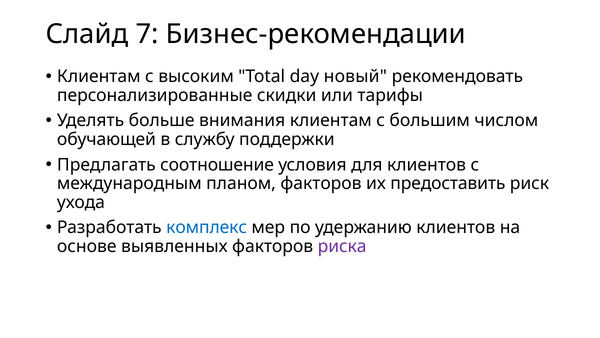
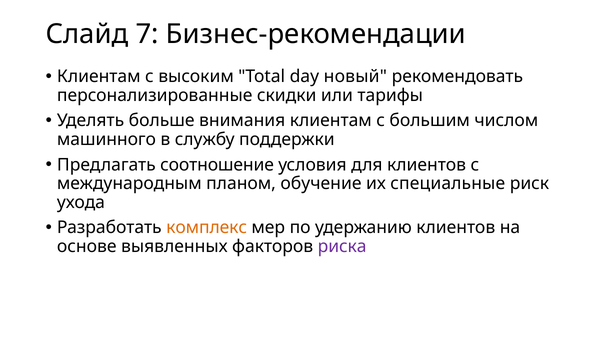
обучающей: обучающей -> машинного
планом факторов: факторов -> обучение
предоставить: предоставить -> специальные
комплекс colour: blue -> orange
